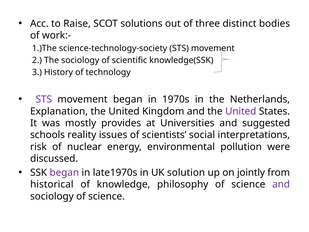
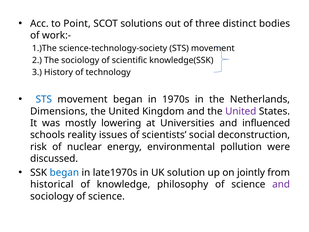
Raise: Raise -> Point
STS at (44, 99) colour: purple -> blue
Explanation: Explanation -> Dimensions
provides: provides -> lowering
suggested: suggested -> influenced
interpretations: interpretations -> deconstruction
began at (64, 172) colour: purple -> blue
